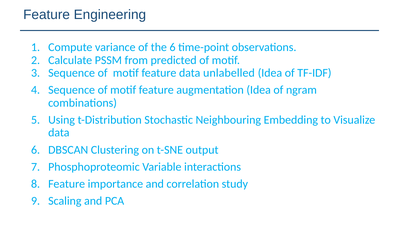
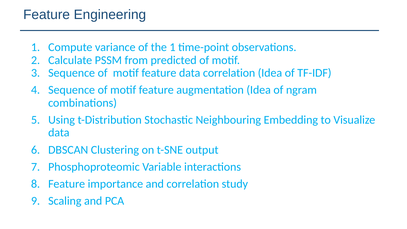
the 6: 6 -> 1
data unlabelled: unlabelled -> correlation
